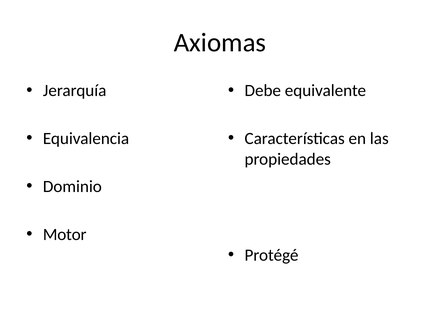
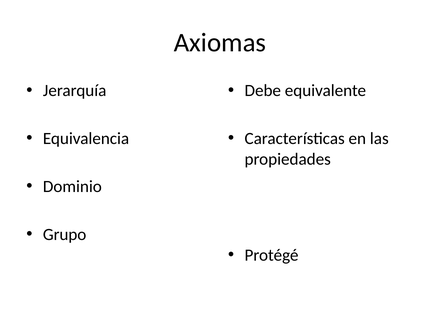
Motor: Motor -> Grupo
